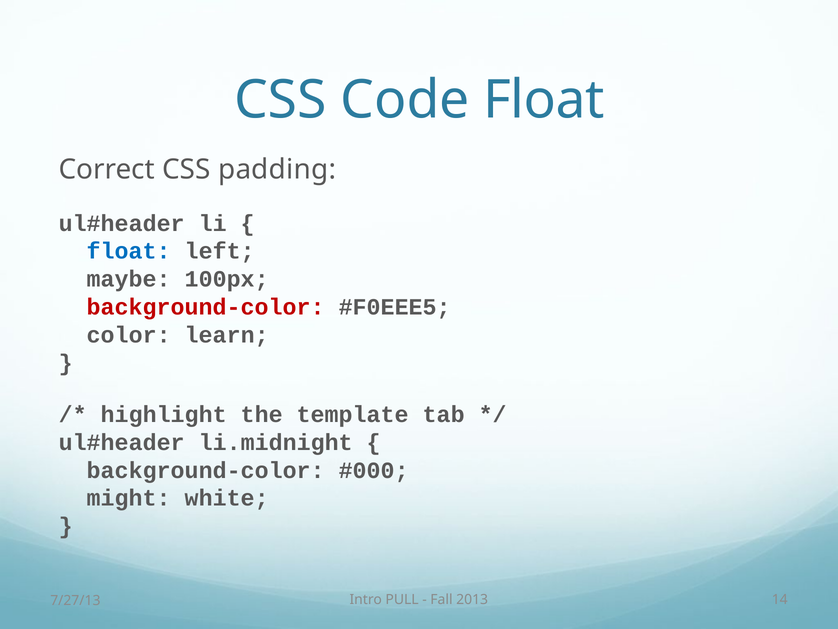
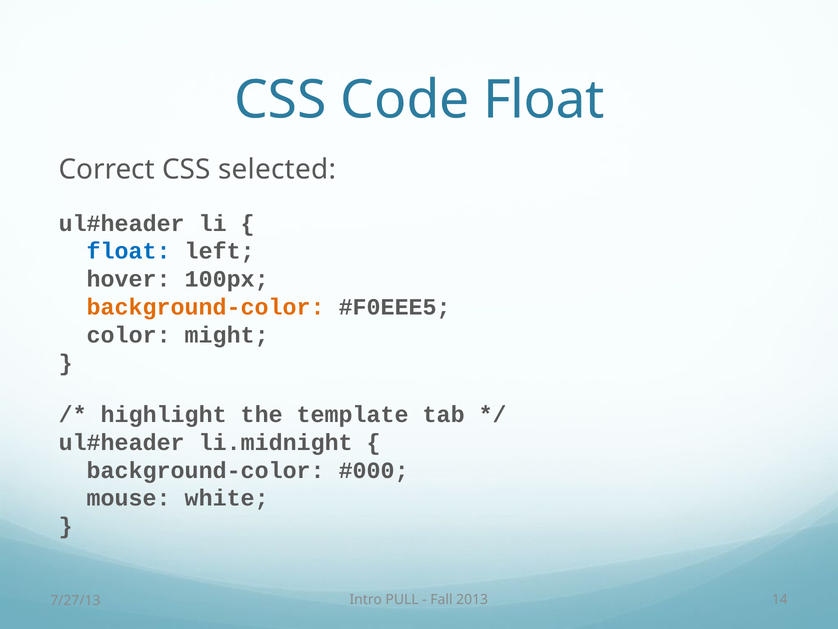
padding: padding -> selected
maybe: maybe -> hover
background-color at (206, 307) colour: red -> orange
learn: learn -> might
might: might -> mouse
